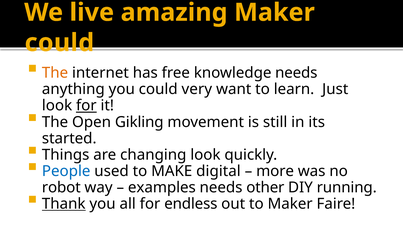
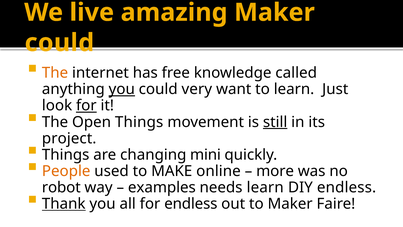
knowledge needs: needs -> called
you at (122, 89) underline: none -> present
Open Gikling: Gikling -> Things
still underline: none -> present
started: started -> project
changing look: look -> mini
People colour: blue -> orange
digital: digital -> online
needs other: other -> learn
DIY running: running -> endless
